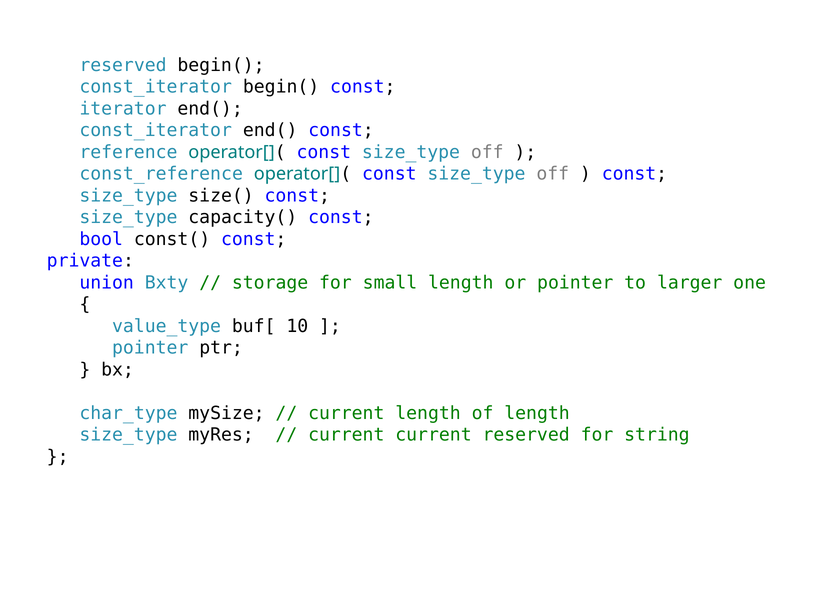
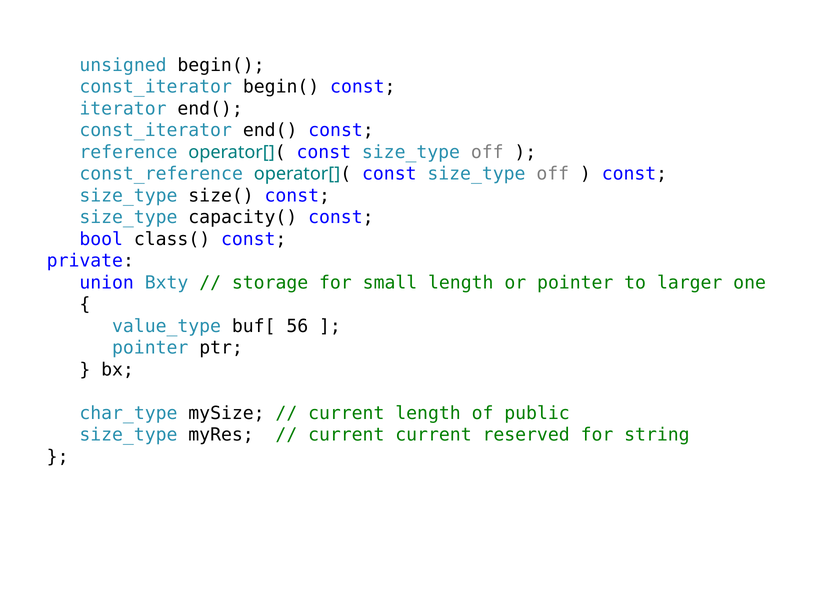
reserved at (123, 65): reserved -> unsigned
const(: const( -> class(
10: 10 -> 56
of length: length -> public
